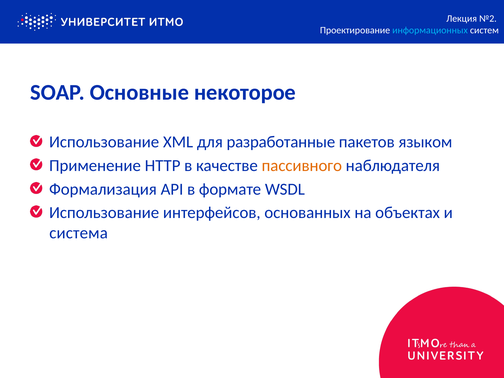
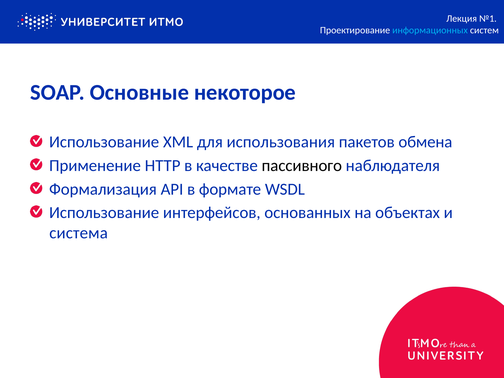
№2: №2 -> №1
разработанные: разработанные -> использования
языком: языком -> обмена
пассивного colour: orange -> black
